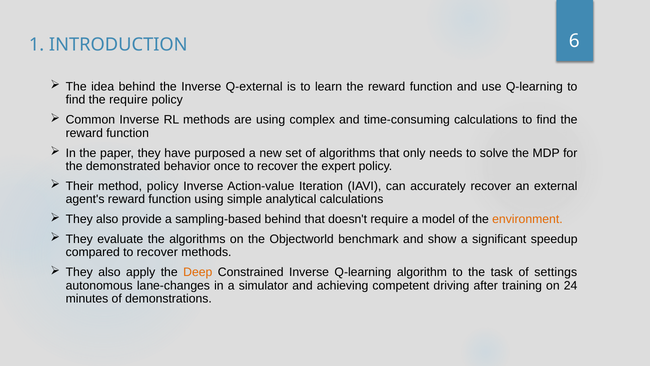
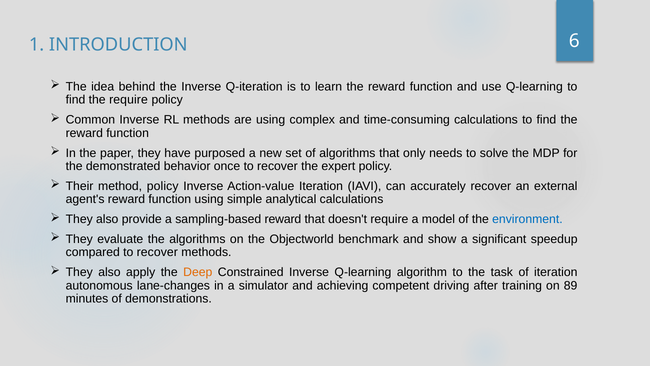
Q-external: Q-external -> Q-iteration
sampling-based behind: behind -> reward
environment colour: orange -> blue
of settings: settings -> iteration
24: 24 -> 89
